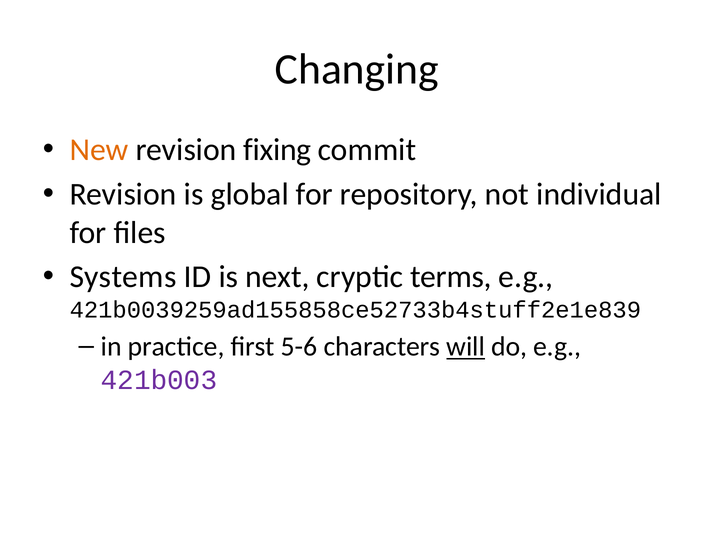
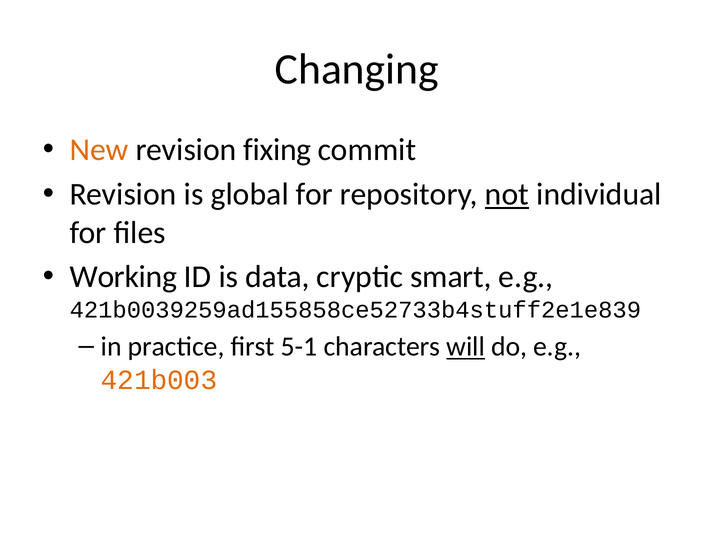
not underline: none -> present
Systems: Systems -> Working
next: next -> data
terms: terms -> smart
5-6: 5-6 -> 5-1
421b003 colour: purple -> orange
